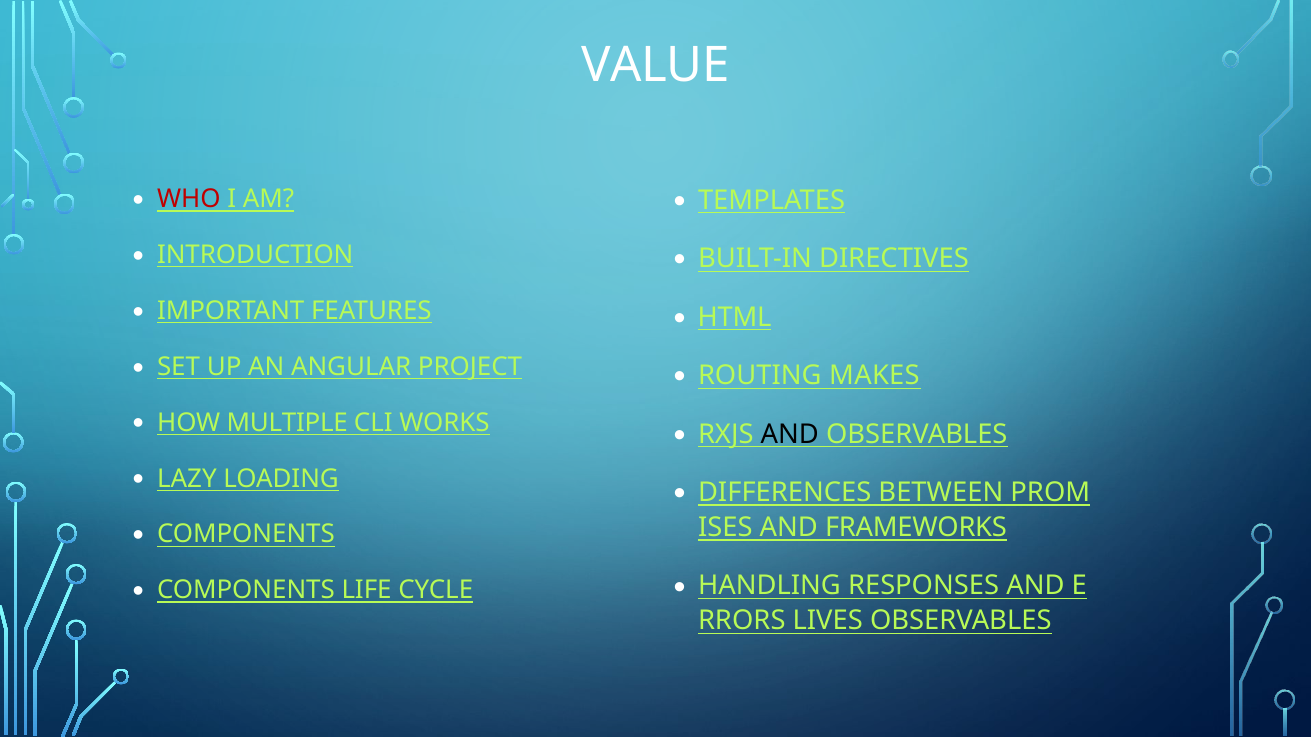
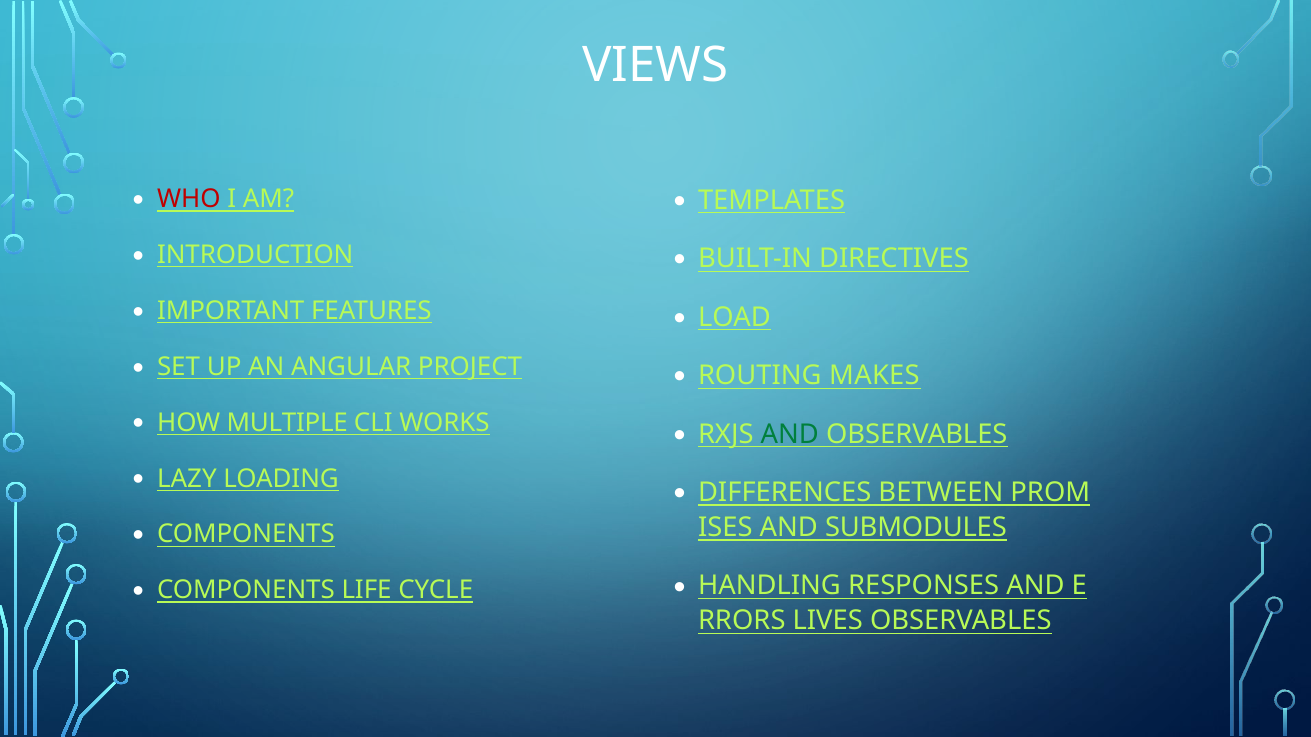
VALUE: VALUE -> VIEWS
HTML: HTML -> LOAD
AND at (790, 434) colour: black -> green
FRAMEWORKS: FRAMEWORKS -> SUBMODULES
